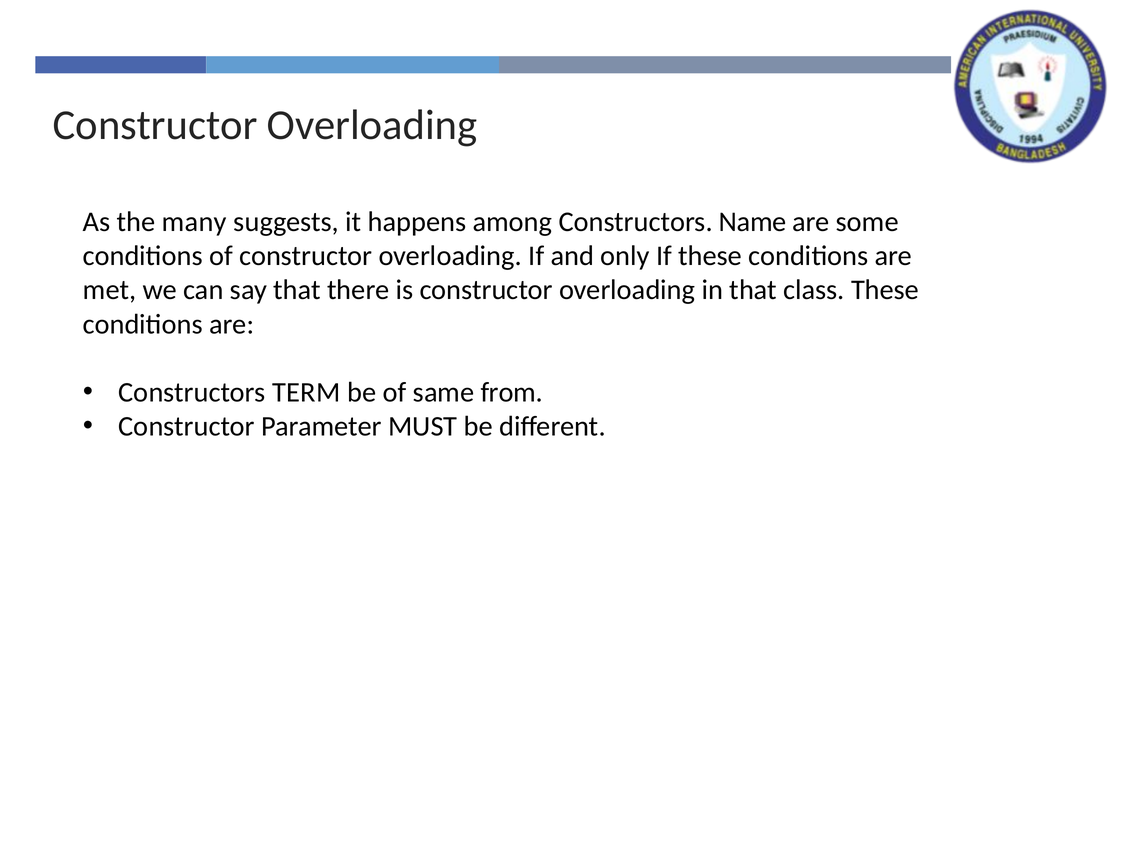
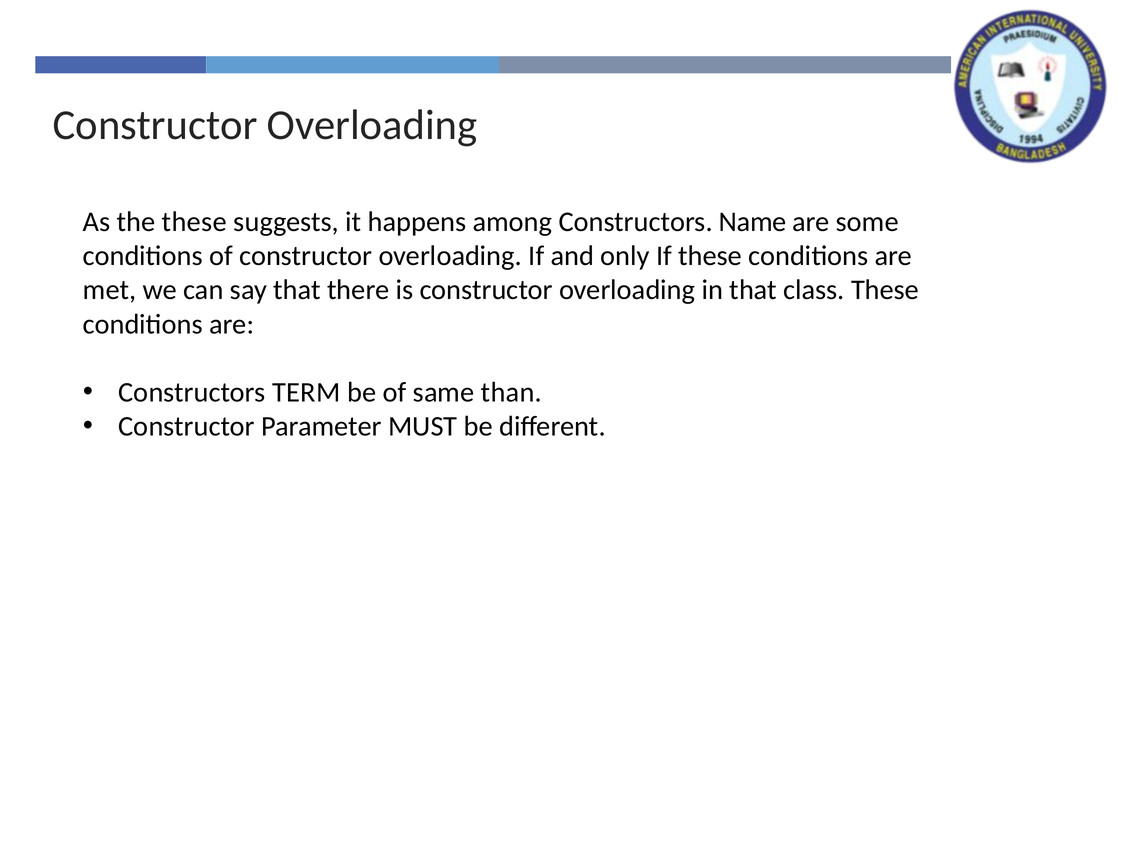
the many: many -> these
from: from -> than
